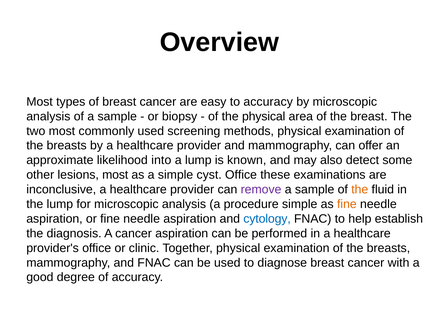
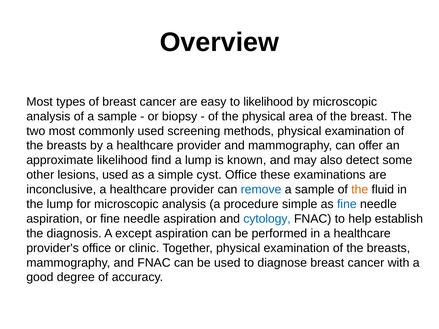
to accuracy: accuracy -> likelihood
into: into -> find
lesions most: most -> used
remove colour: purple -> blue
fine at (347, 204) colour: orange -> blue
A cancer: cancer -> except
